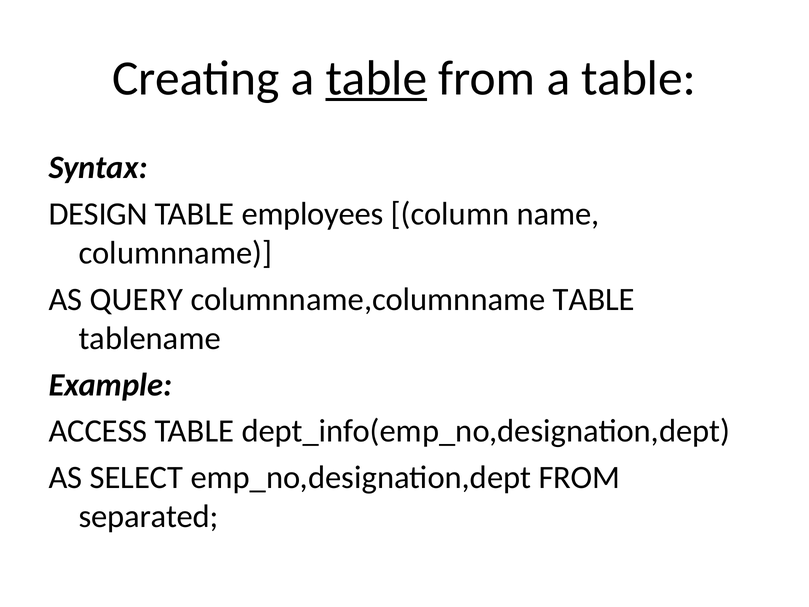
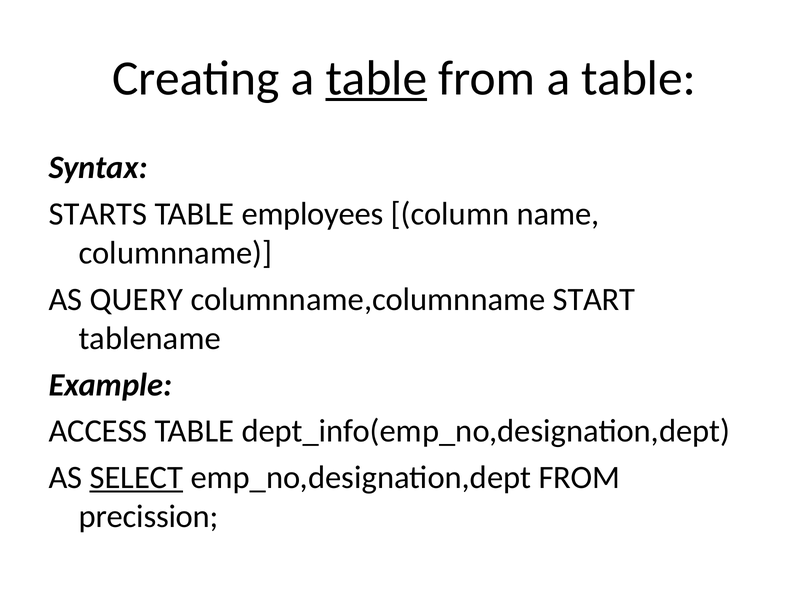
DESIGN: DESIGN -> STARTS
columnname,columnname TABLE: TABLE -> START
SELECT underline: none -> present
separated: separated -> precission
